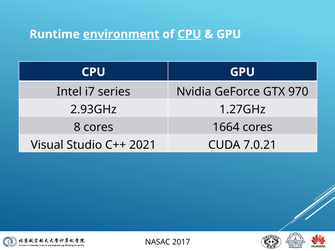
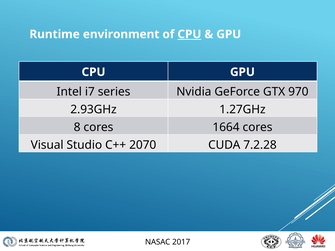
environment underline: present -> none
2021: 2021 -> 2070
7.0.21: 7.0.21 -> 7.2.28
